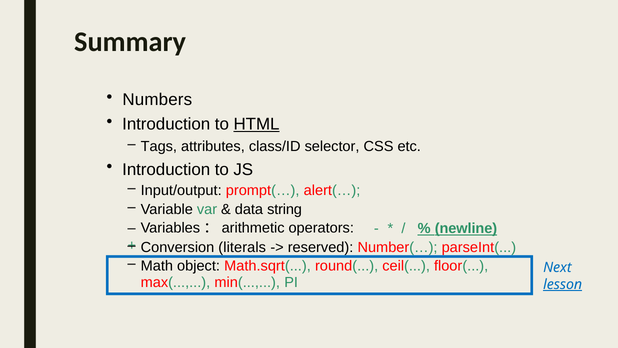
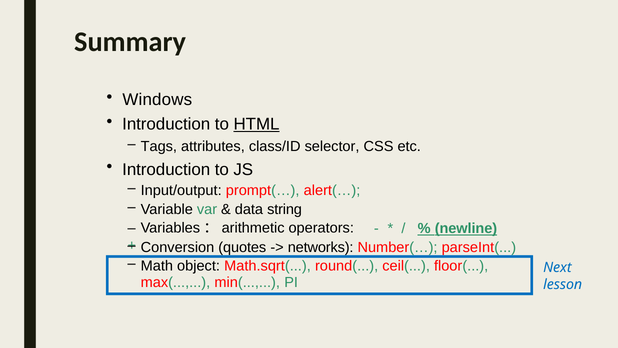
Numbers: Numbers -> Windows
literals: literals -> quotes
reserved: reserved -> networks
lesson underline: present -> none
